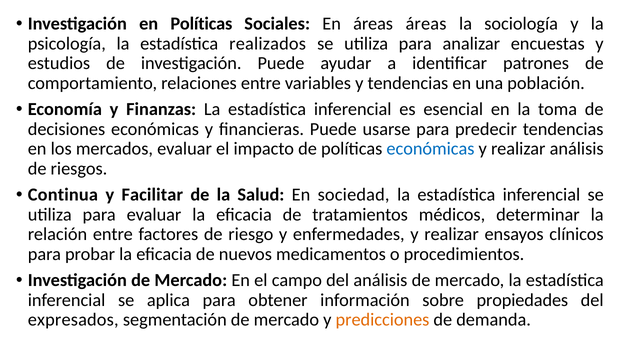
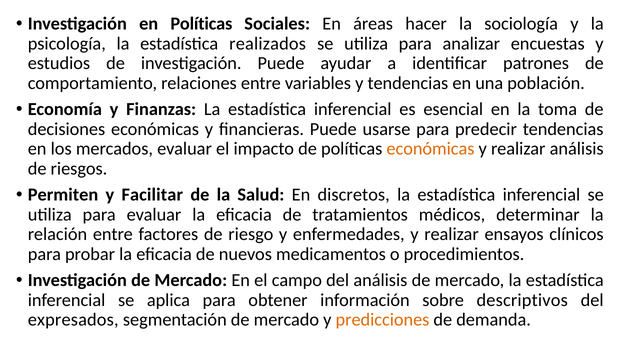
áreas áreas: áreas -> hacer
económicas at (430, 149) colour: blue -> orange
Continua: Continua -> Permiten
sociedad: sociedad -> discretos
propiedades: propiedades -> descriptivos
